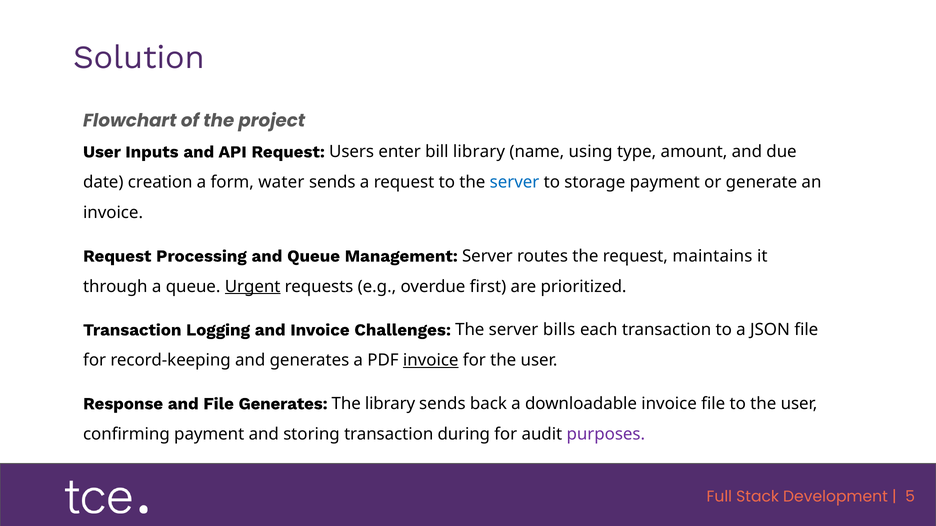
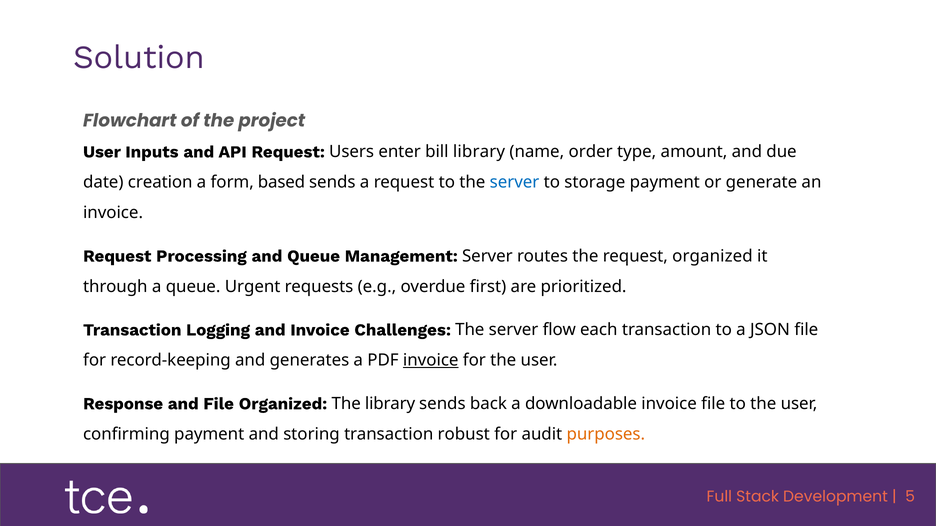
using: using -> order
water: water -> based
request maintains: maintains -> organized
Urgent underline: present -> none
bills: bills -> flow
File Generates: Generates -> Organized
during: during -> robust
purposes colour: purple -> orange
